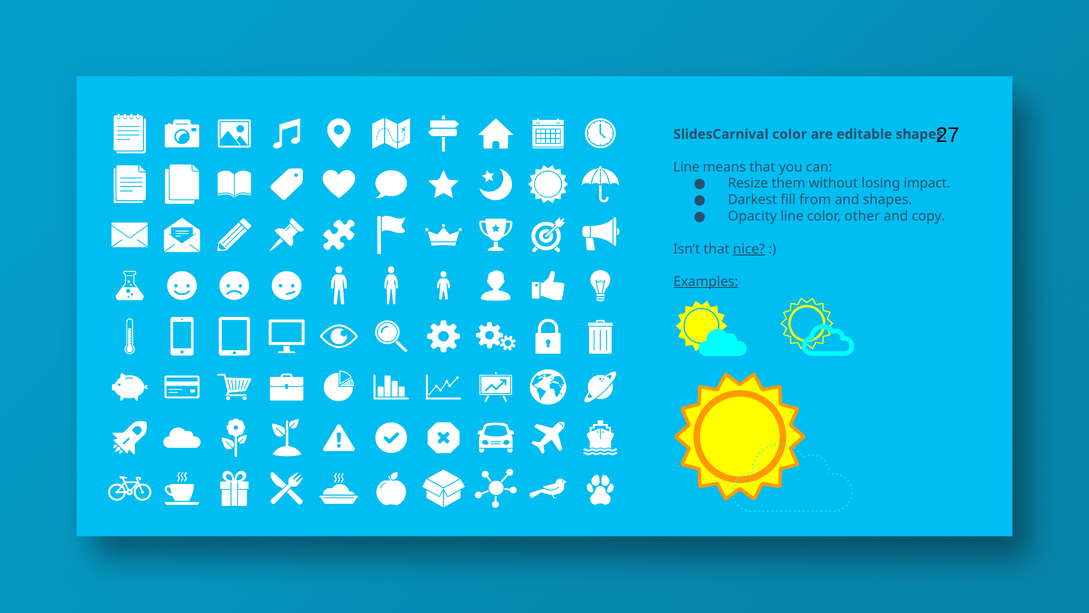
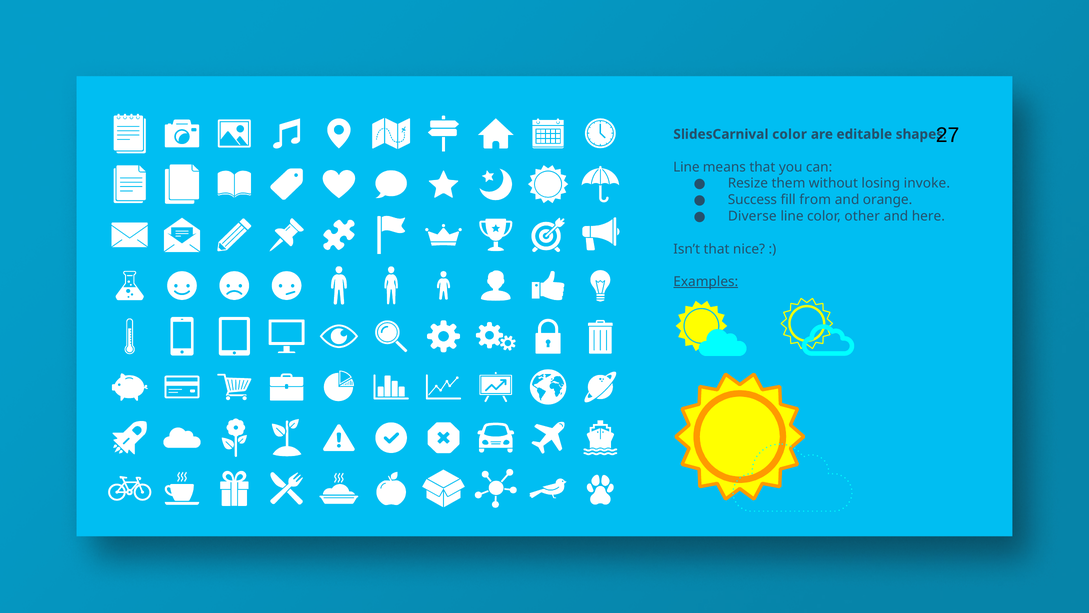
impact: impact -> invoke
Darkest: Darkest -> Success
and shapes: shapes -> orange
Opacity: Opacity -> Diverse
copy: copy -> here
nice underline: present -> none
